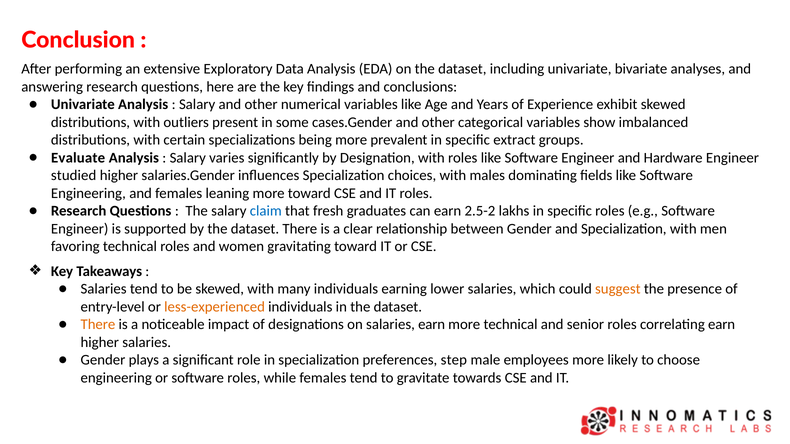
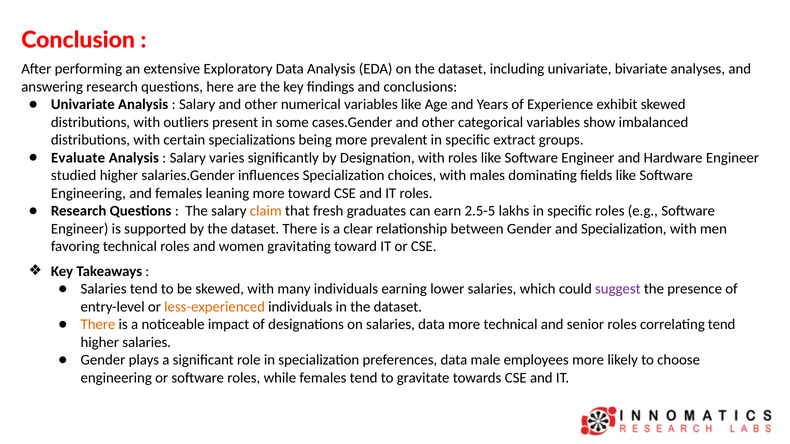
claim colour: blue -> orange
2.5-2: 2.5-2 -> 2.5-5
suggest colour: orange -> purple
salaries earn: earn -> data
correlating earn: earn -> tend
preferences step: step -> data
